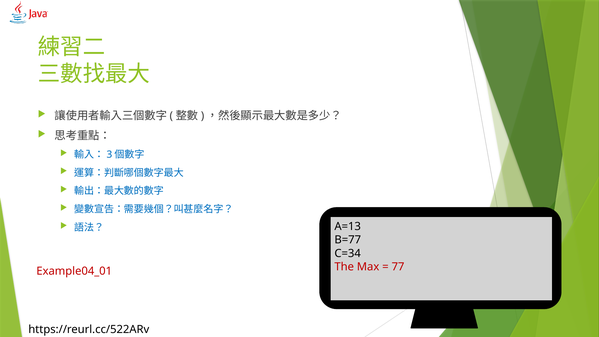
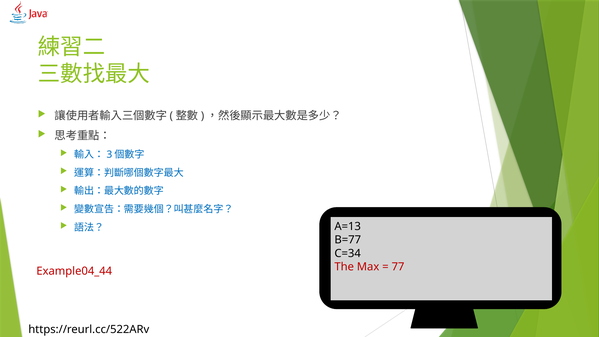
Example04_01: Example04_01 -> Example04_44
